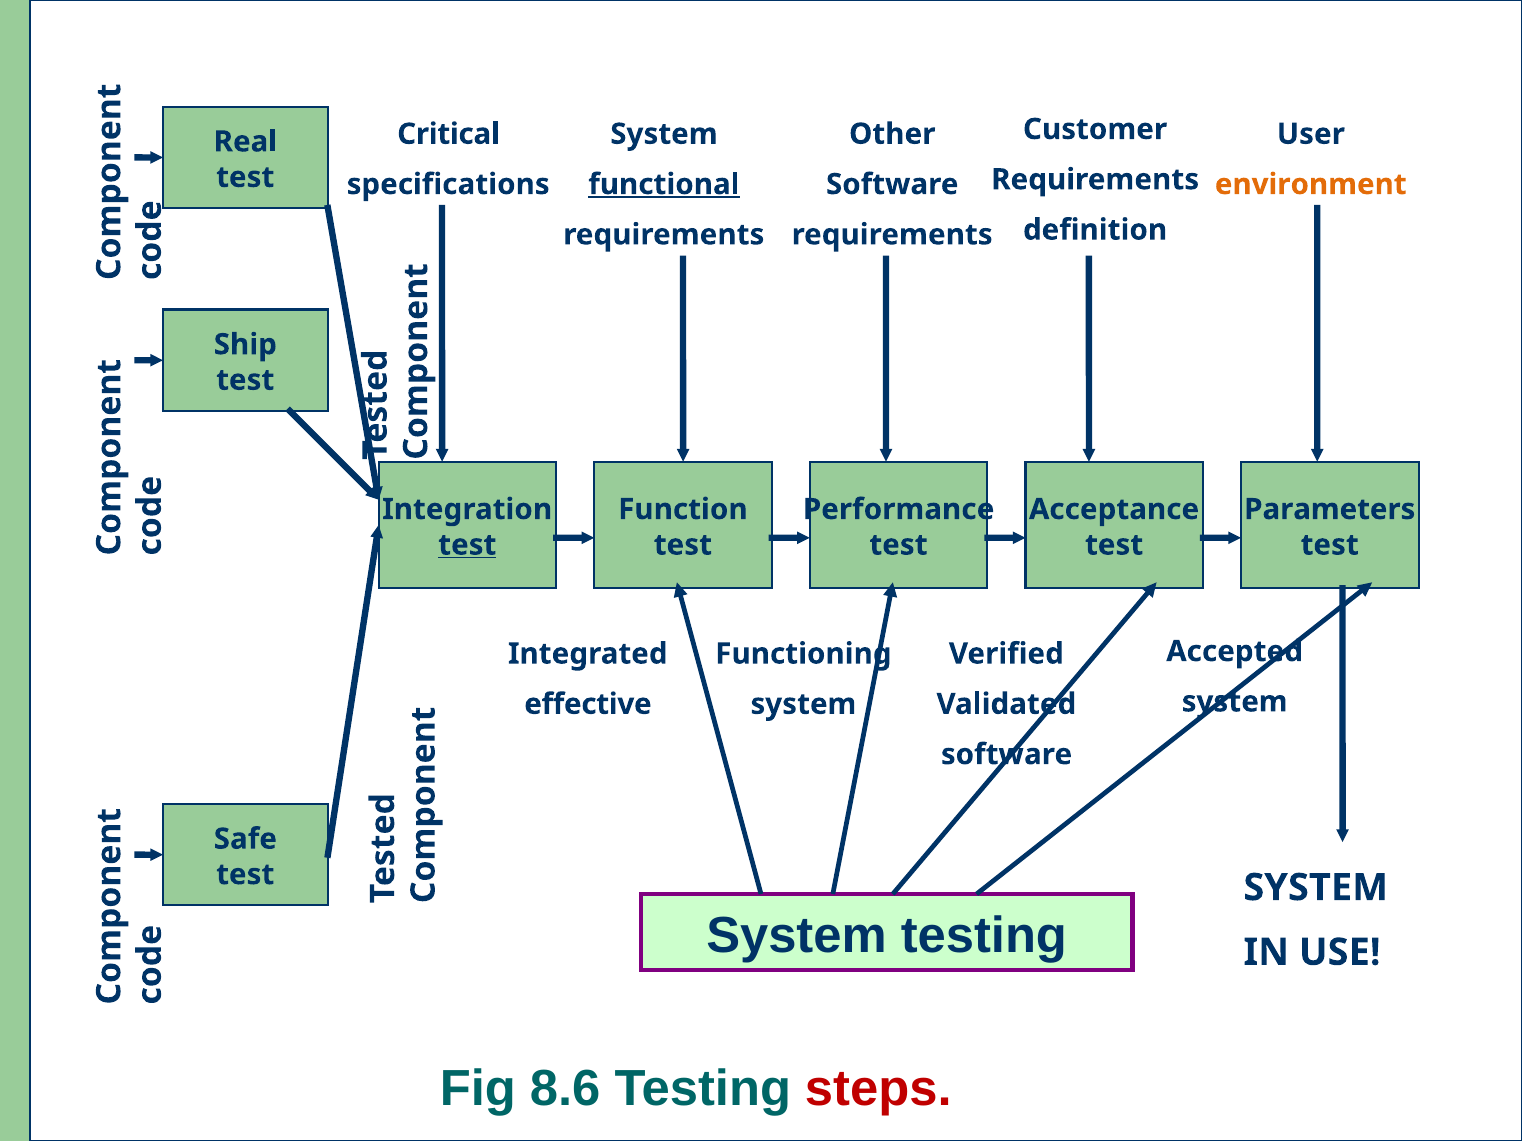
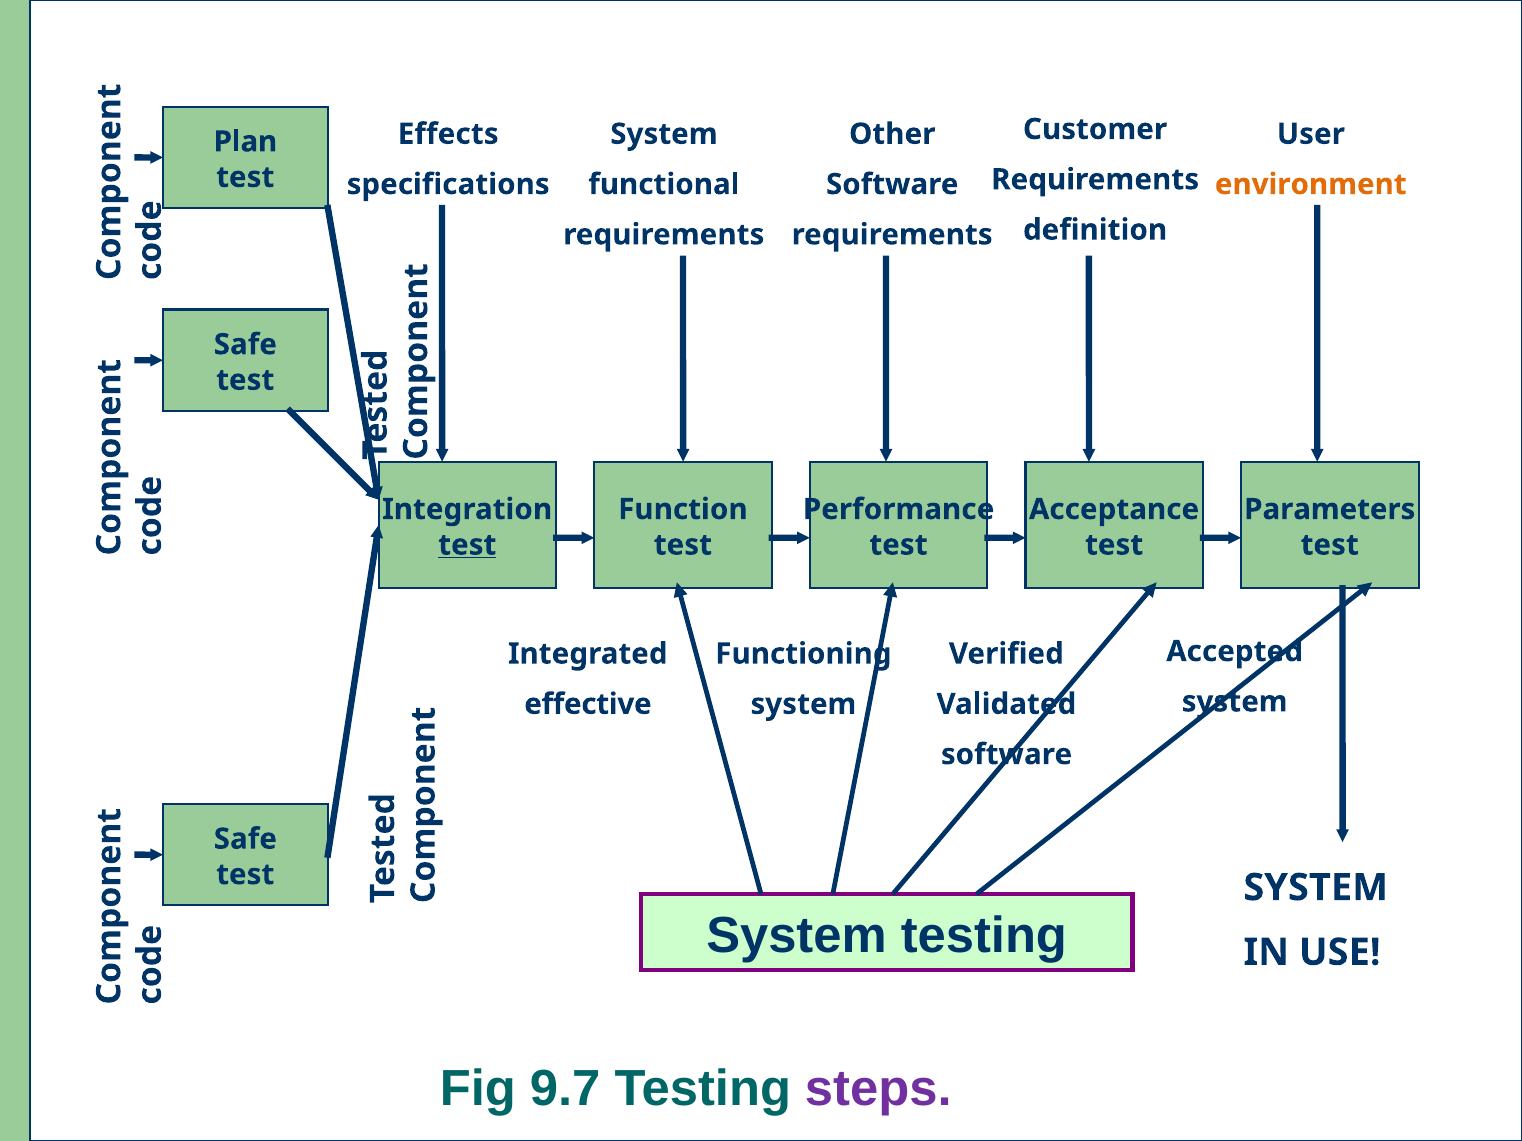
Critical: Critical -> Effects
Real: Real -> Plan
functional underline: present -> none
Ship at (245, 345): Ship -> Safe
8.6: 8.6 -> 9.7
steps colour: red -> purple
